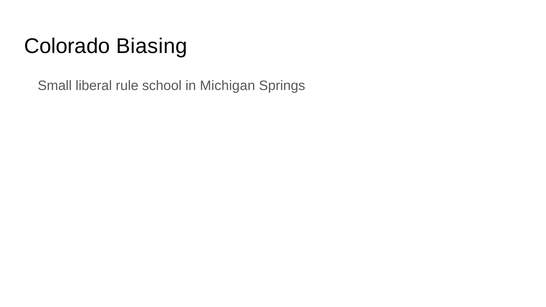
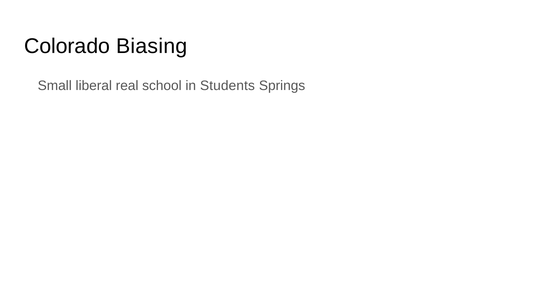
rule: rule -> real
Michigan: Michigan -> Students
